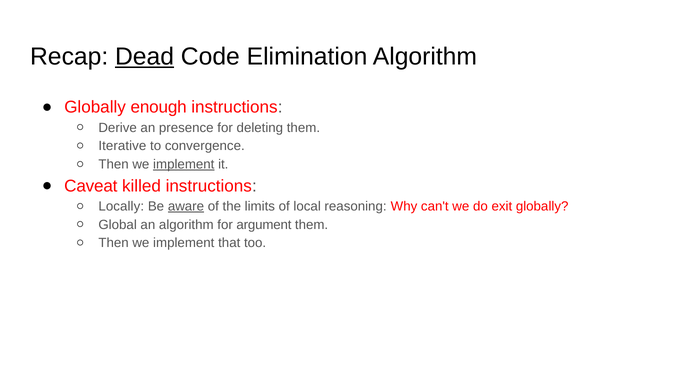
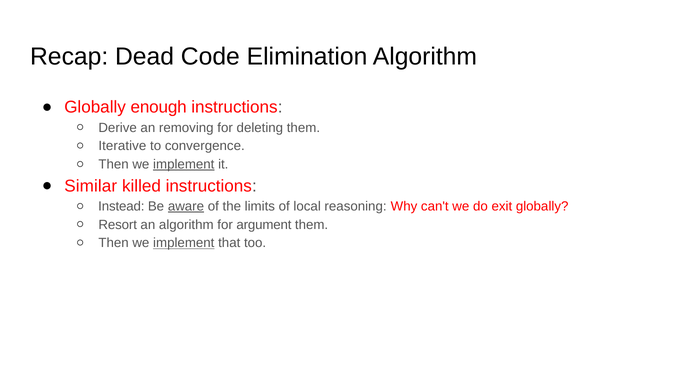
Dead underline: present -> none
presence: presence -> removing
Caveat: Caveat -> Similar
Locally: Locally -> Instead
Global: Global -> Resort
implement at (184, 243) underline: none -> present
